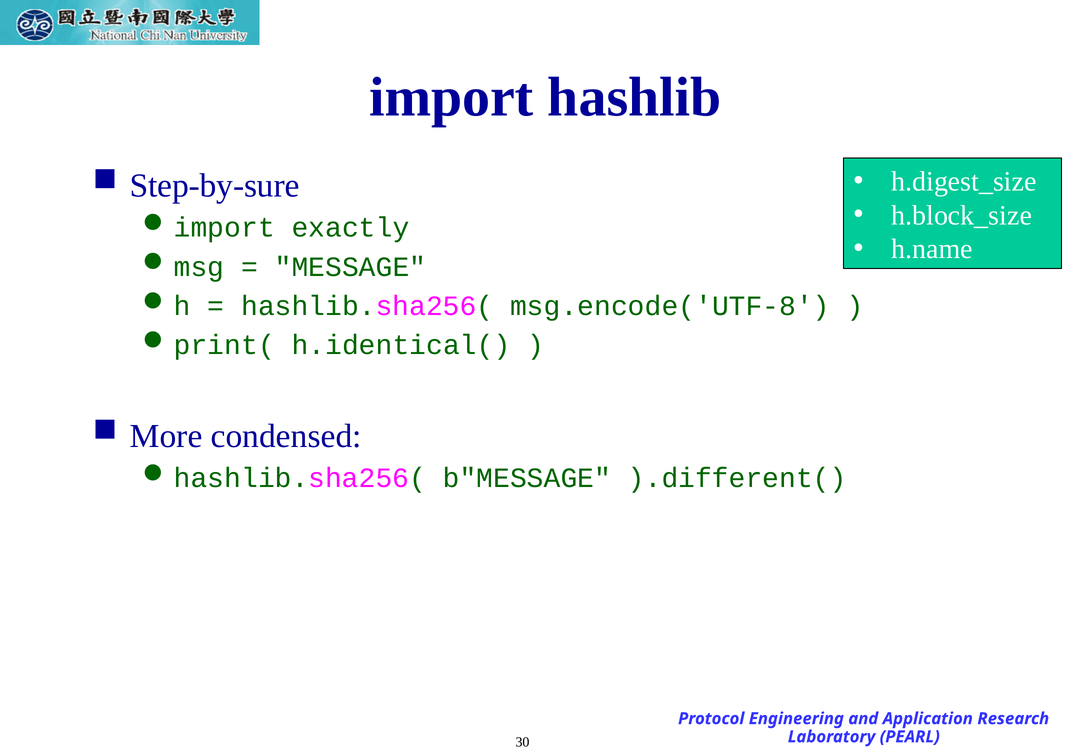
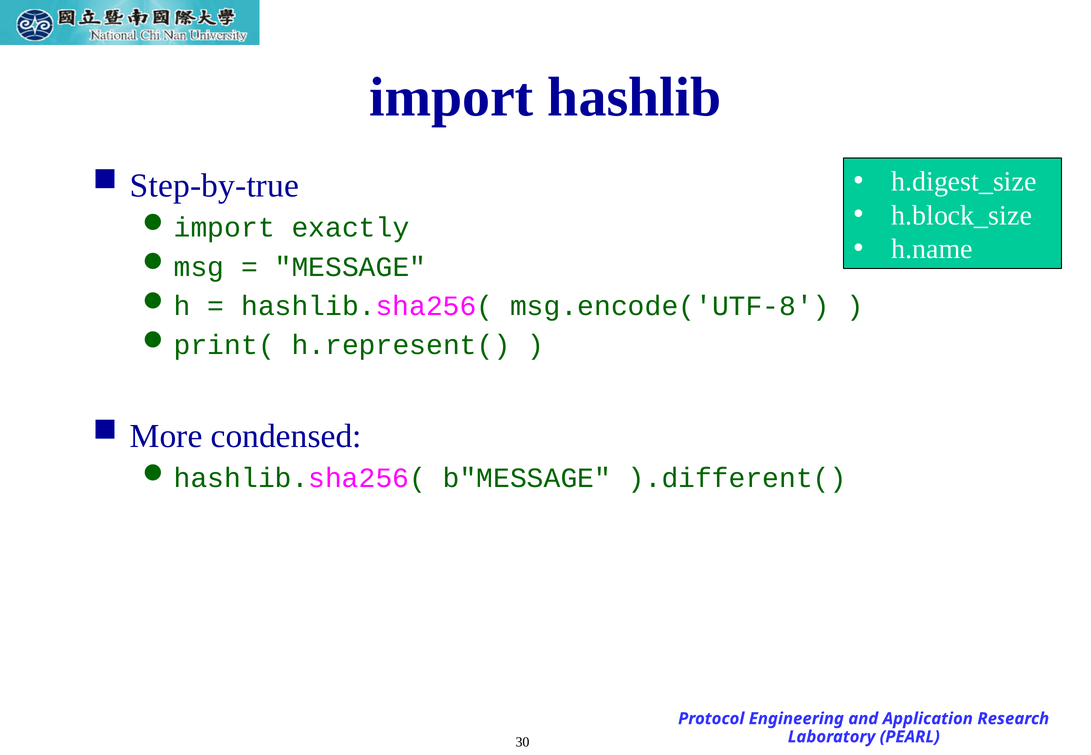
Step-by-sure: Step-by-sure -> Step-by-true
h.identical(: h.identical( -> h.represent(
